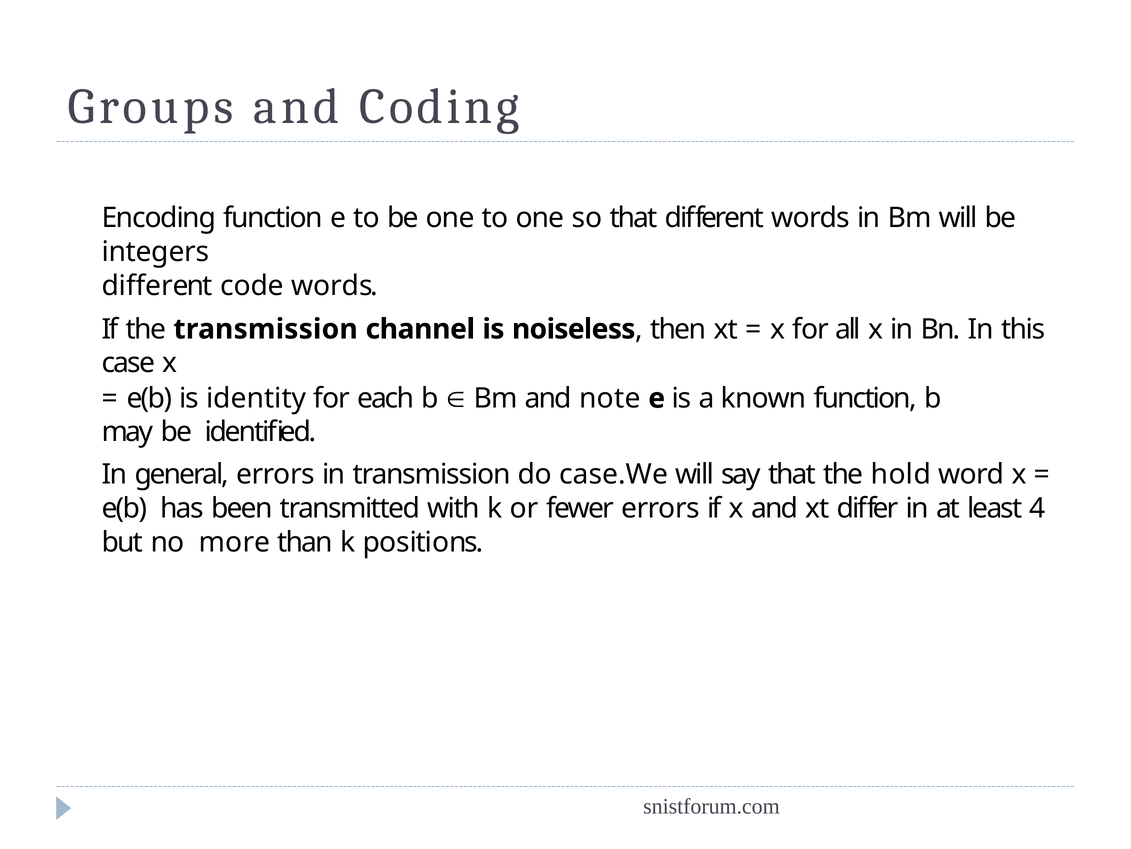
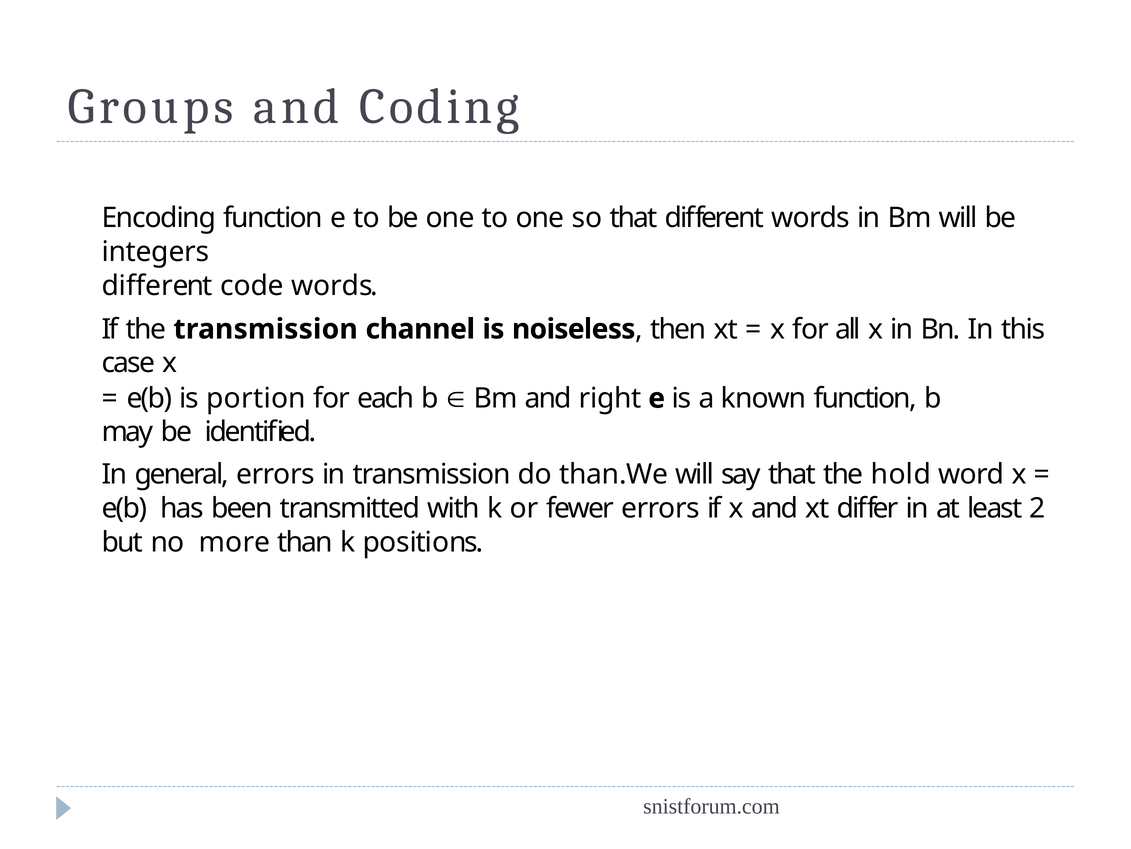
identity: identity -> portion
note: note -> right
case.We: case.We -> than.We
4: 4 -> 2
